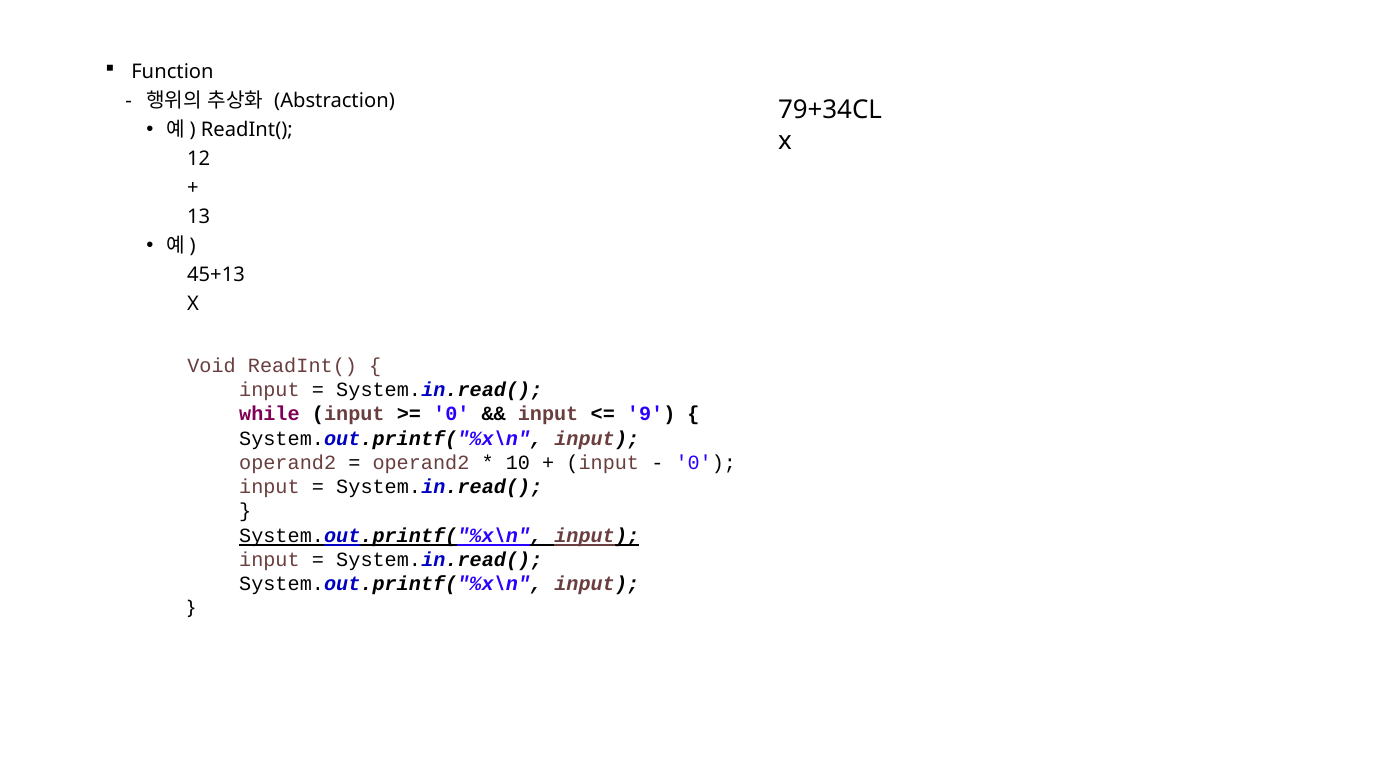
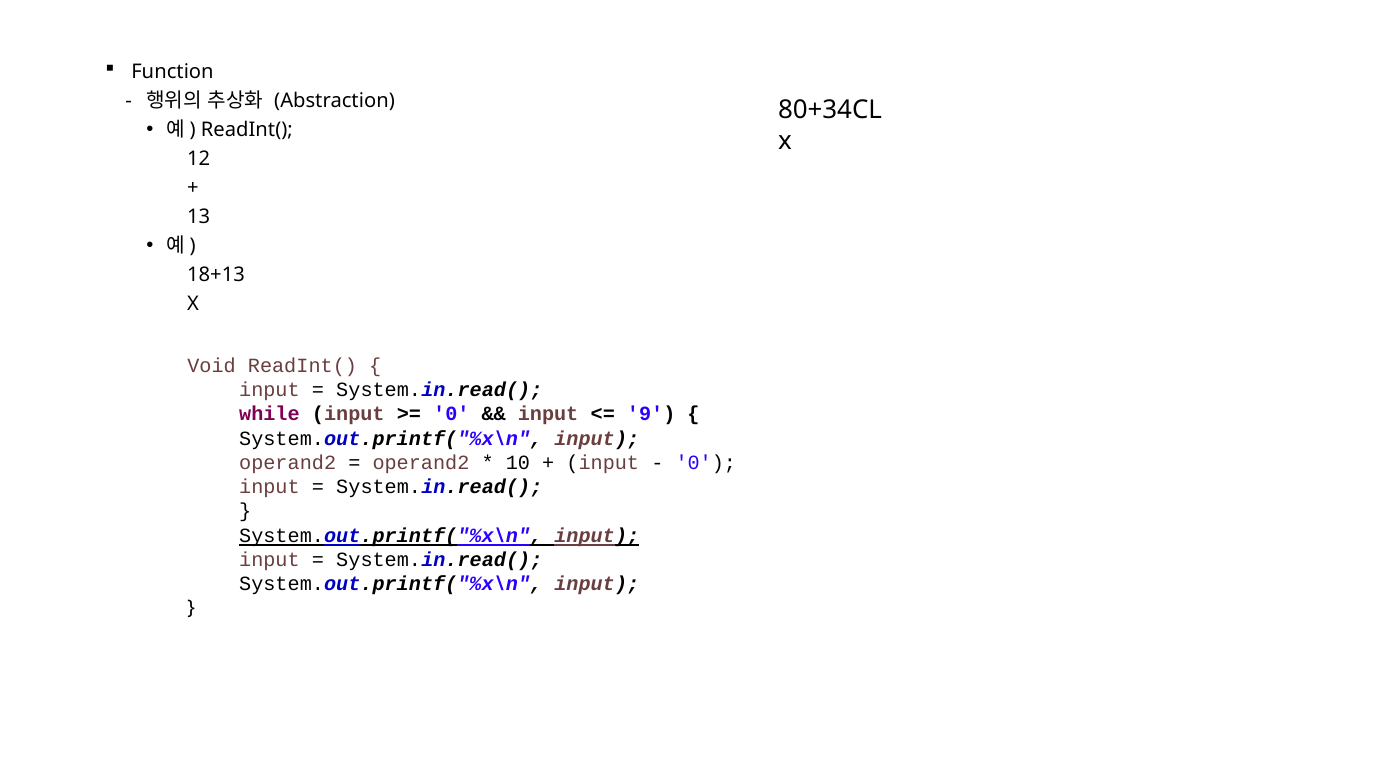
79+34CL: 79+34CL -> 80+34CL
45+13: 45+13 -> 18+13
